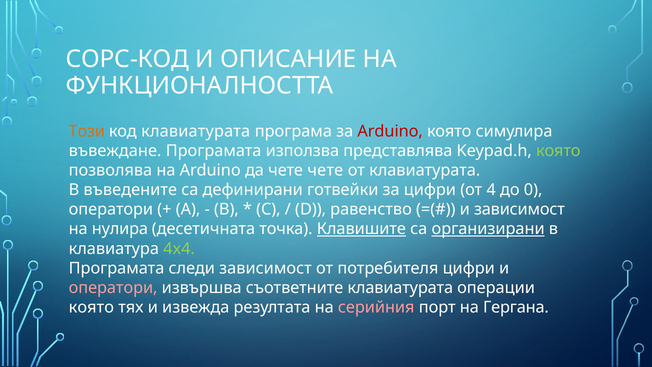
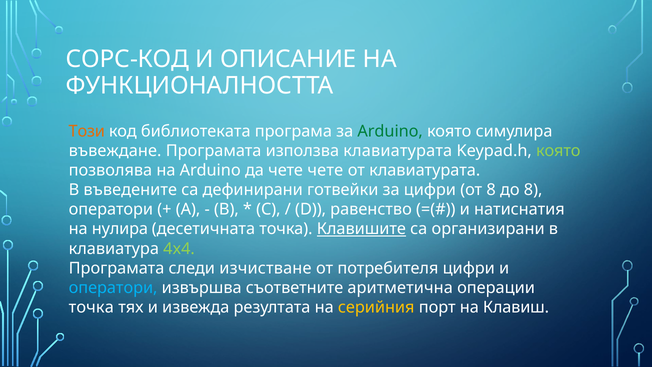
код клавиатурата: клавиатурата -> библиотеката
Arduino at (390, 131) colour: red -> green
използва представлява: представлява -> клавиатурата
от 4: 4 -> 8
до 0: 0 -> 8
и зависимост: зависимост -> натиснатия
организирани underline: present -> none
следи зависимост: зависимост -> изчистване
оператори at (113, 288) colour: pink -> light blue
съответните клавиатурата: клавиатурата -> аритметична
която at (91, 307): която -> точка
серийния colour: pink -> yellow
Гергана: Гергана -> Клавиш
